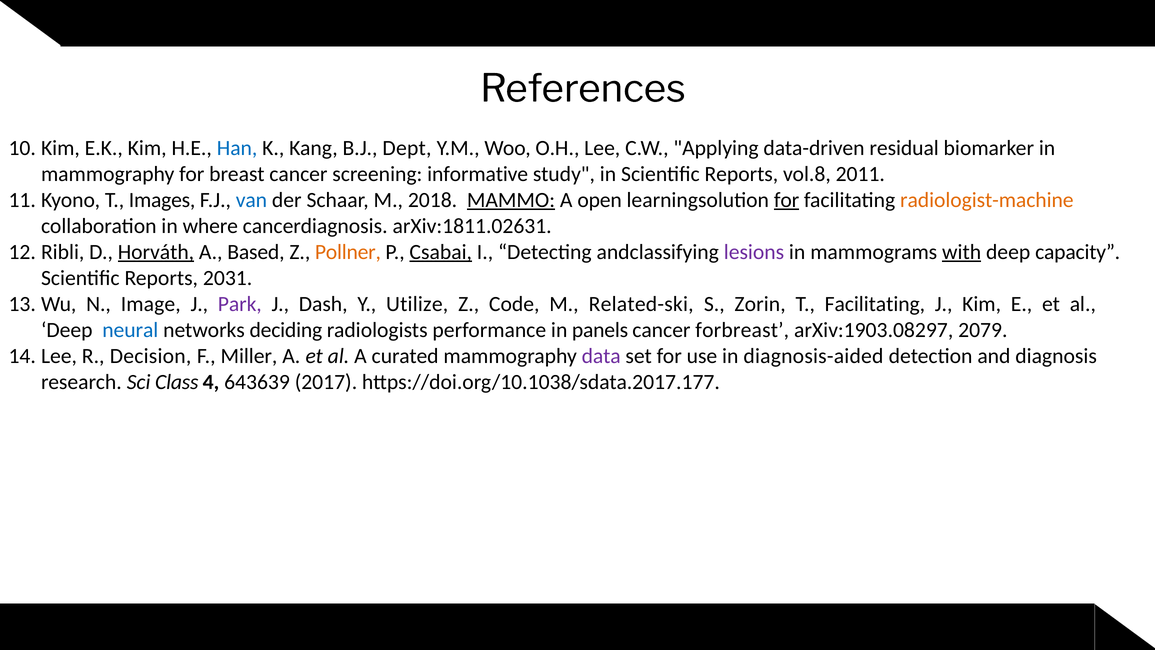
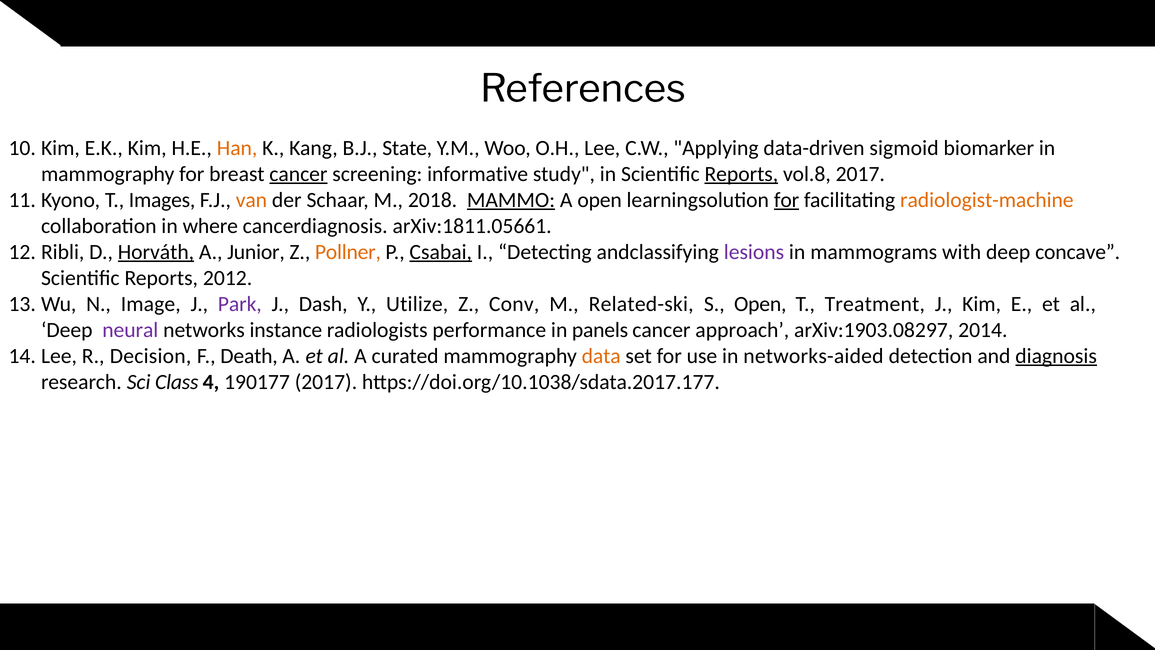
Han colour: blue -> orange
Dept: Dept -> State
residual: residual -> sigmoid
cancer at (298, 174) underline: none -> present
Reports at (741, 174) underline: none -> present
vol.8 2011: 2011 -> 2017
van colour: blue -> orange
arXiv:1811.02631: arXiv:1811.02631 -> arXiv:1811.05661
Based: Based -> Junior
with underline: present -> none
capacity: capacity -> concave
2031: 2031 -> 2012
Code: Code -> Conv
S Zorin: Zorin -> Open
T Facilitating: Facilitating -> Treatment
neural colour: blue -> purple
deciding: deciding -> instance
forbreast: forbreast -> approach
2079: 2079 -> 2014
Miller: Miller -> Death
data colour: purple -> orange
diagnosis-aided: diagnosis-aided -> networks-aided
diagnosis underline: none -> present
643639: 643639 -> 190177
